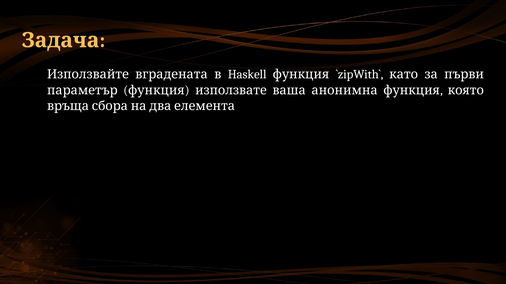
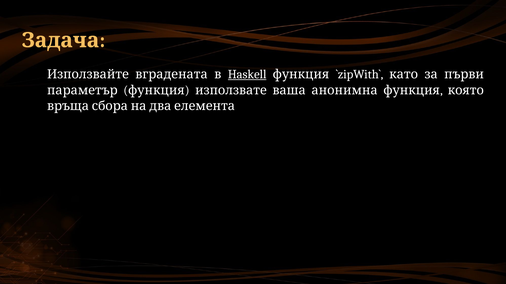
Haskell underline: none -> present
